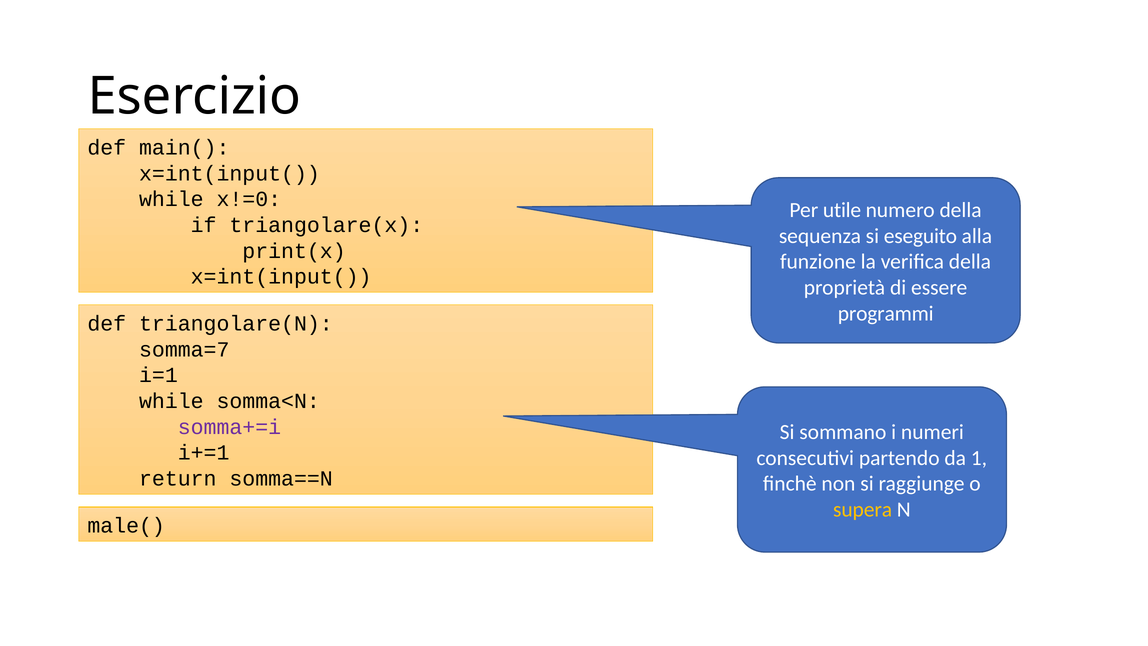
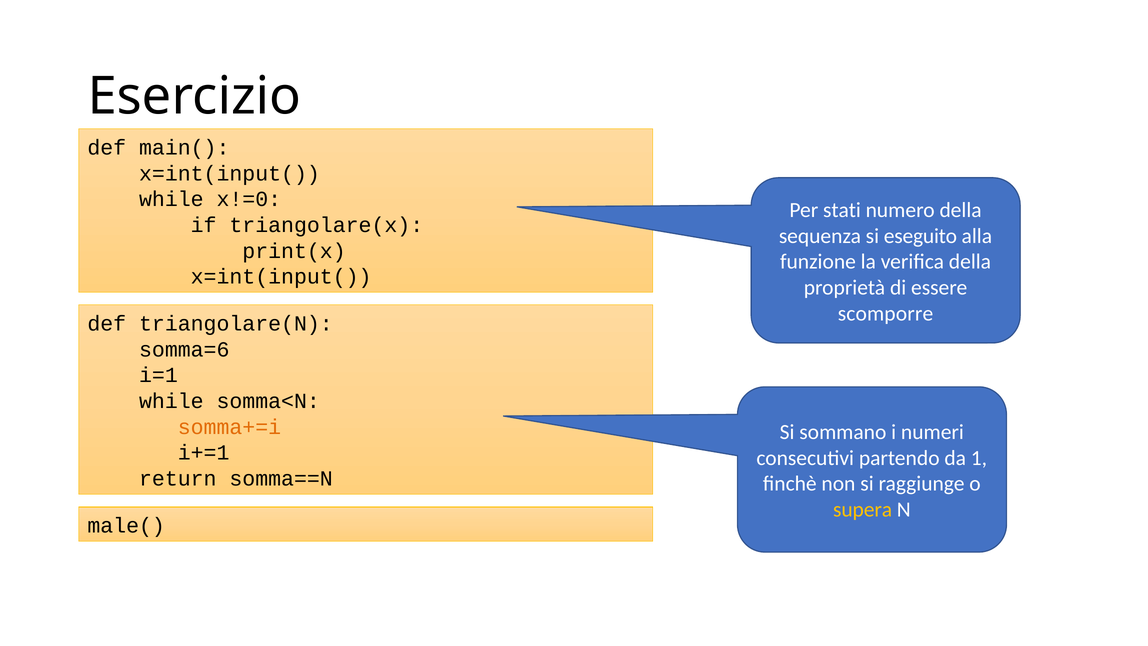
utile: utile -> stati
programmi: programmi -> scomporre
somma=7: somma=7 -> somma=6
somma+=i colour: purple -> orange
